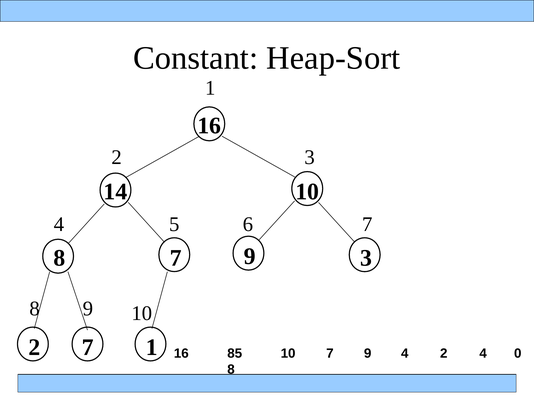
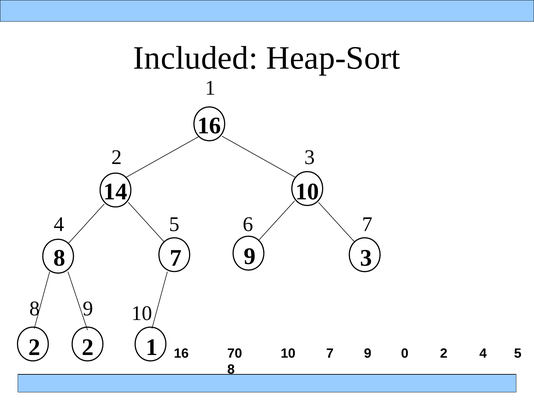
Constant: Constant -> Included
2 7: 7 -> 2
85: 85 -> 70
9 4: 4 -> 0
4 0: 0 -> 5
